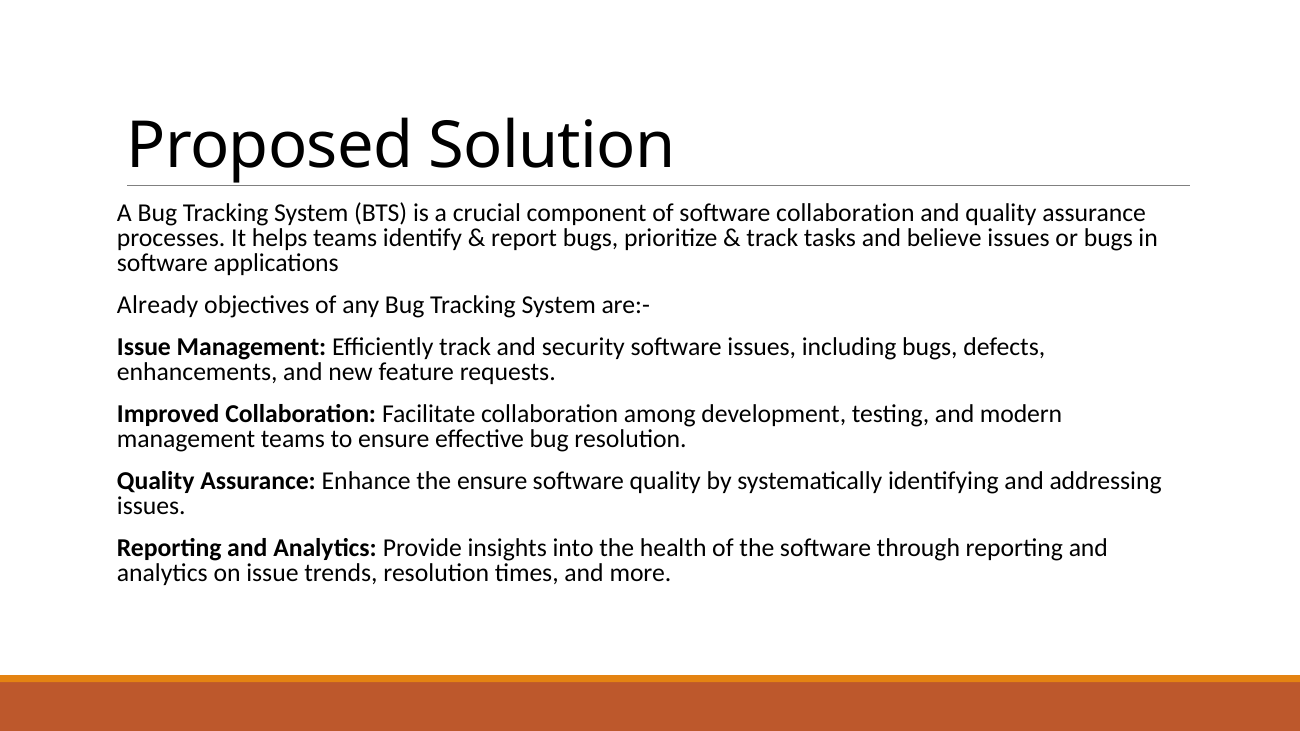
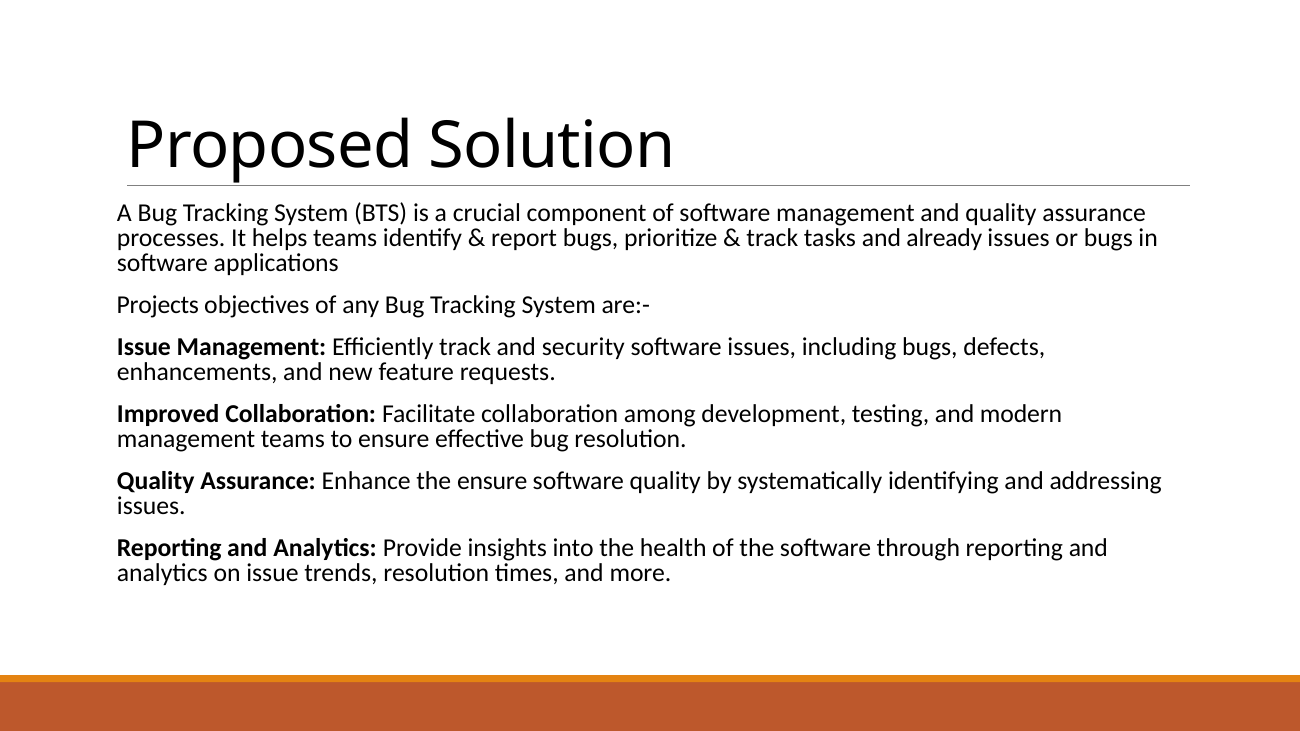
software collaboration: collaboration -> management
believe: believe -> already
Already: Already -> Projects
